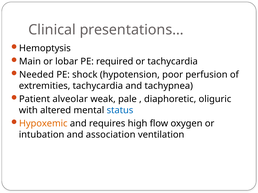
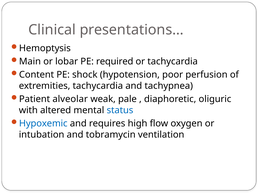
Needed: Needed -> Content
Hypoxemic colour: orange -> blue
association: association -> tobramycin
